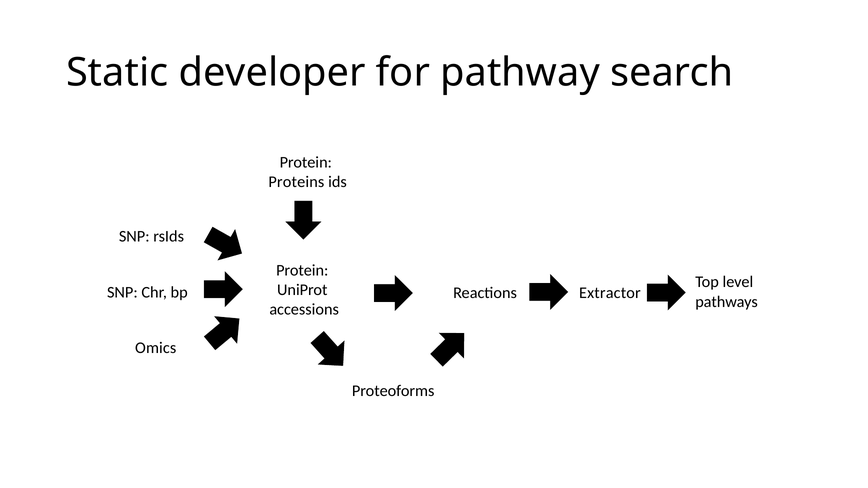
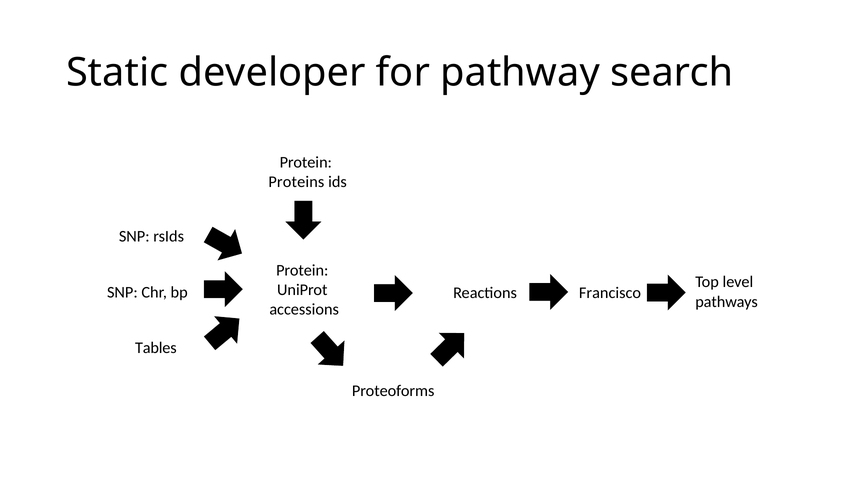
Extractor: Extractor -> Francisco
Omics: Omics -> Tables
